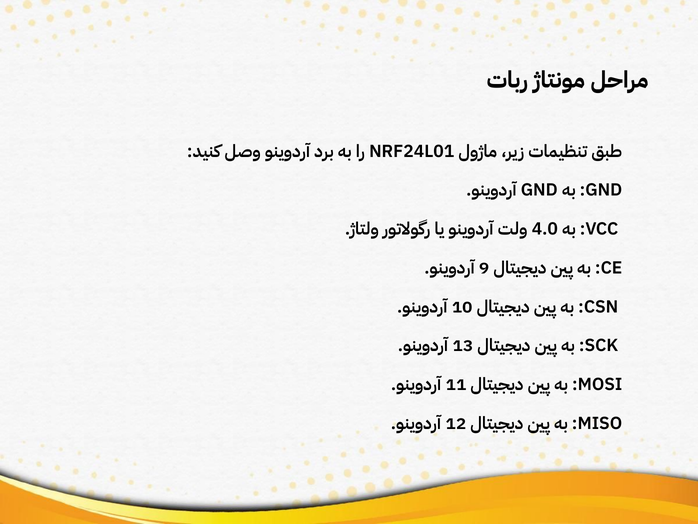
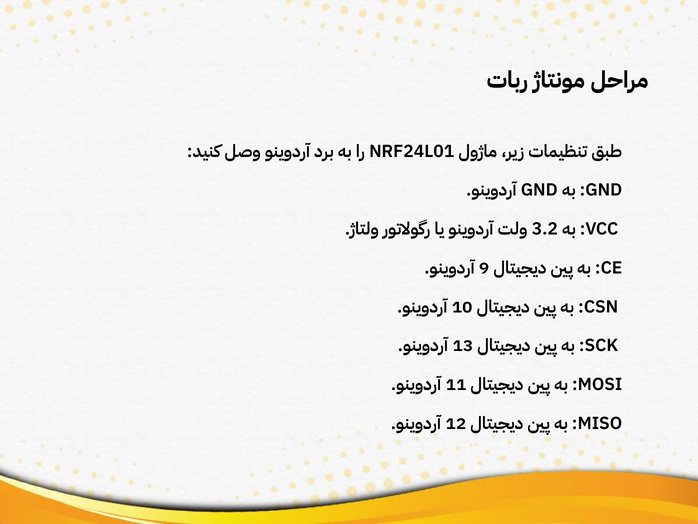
4.0: 4.0 -> 3.2
